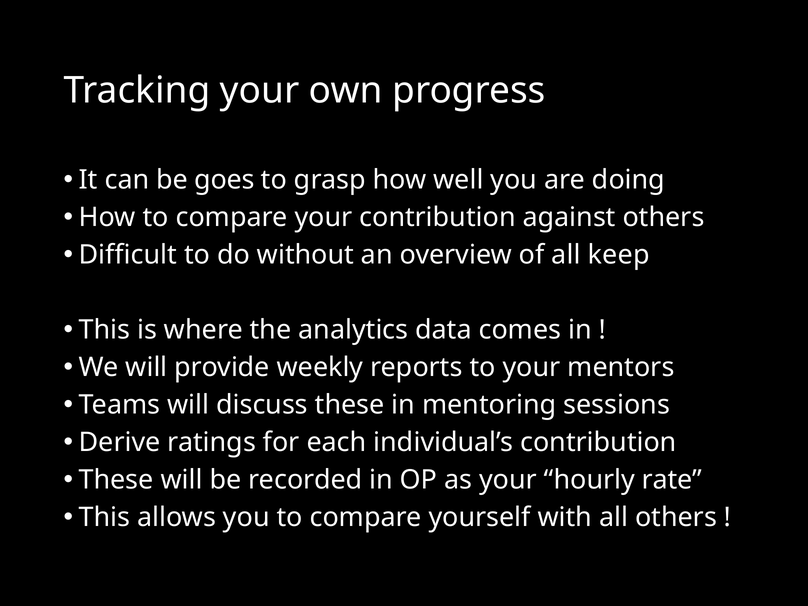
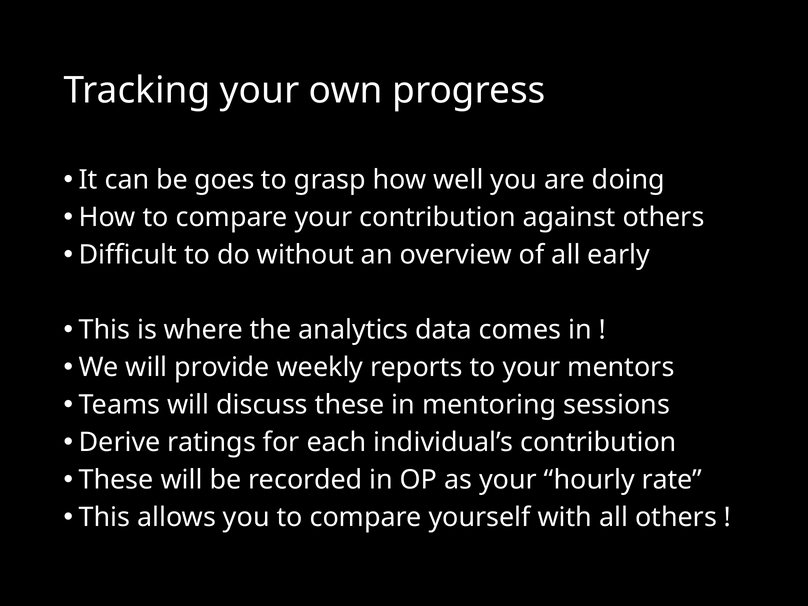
keep: keep -> early
